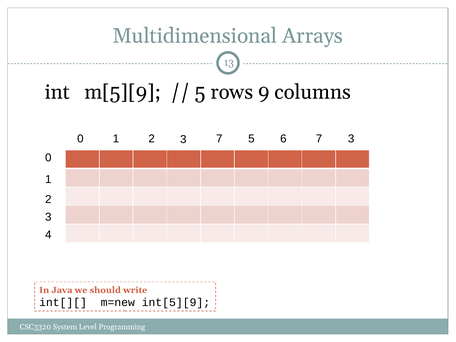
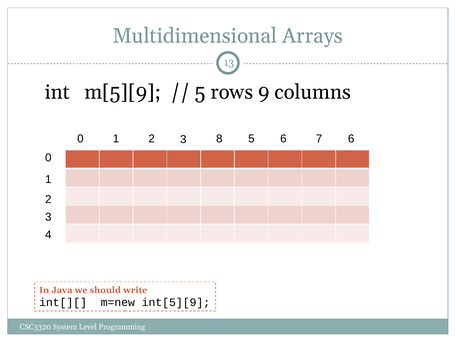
3 7: 7 -> 8
7 3: 3 -> 6
